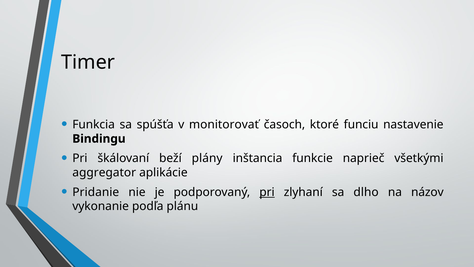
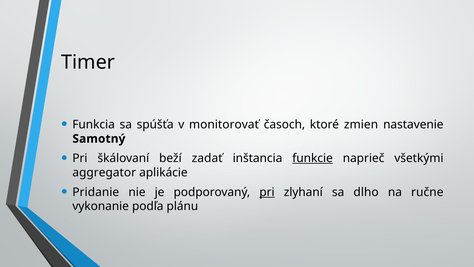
funciu: funciu -> zmien
Bindingu: Bindingu -> Samotný
plány: plány -> zadať
funkcie underline: none -> present
názov: názov -> ručne
